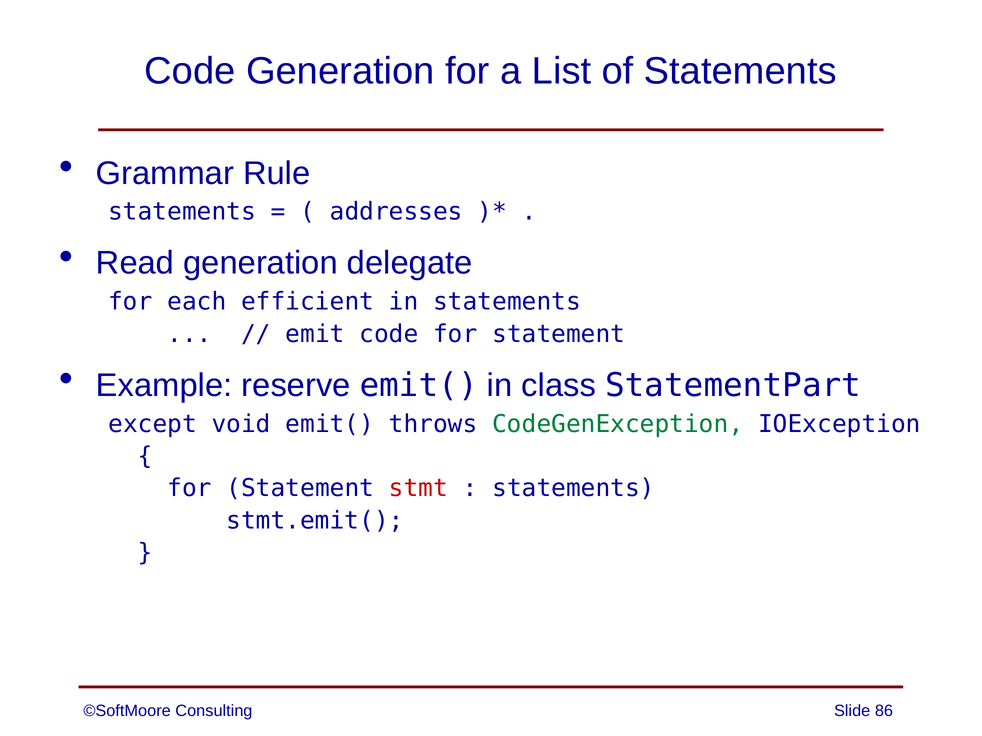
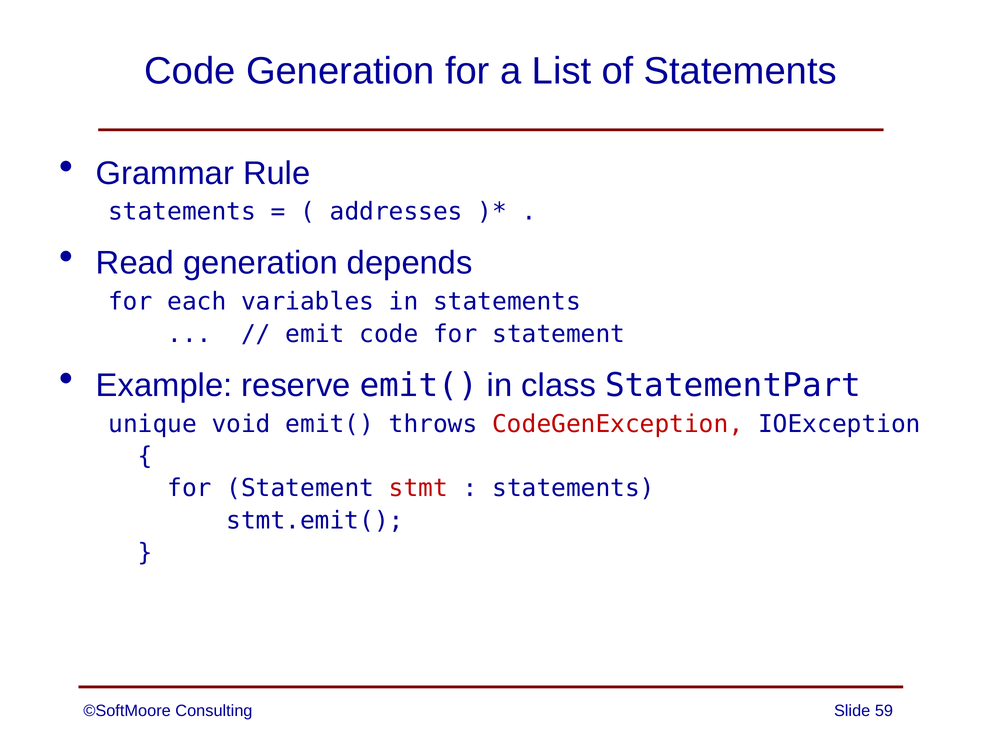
delegate: delegate -> depends
efficient: efficient -> variables
except: except -> unique
CodeGenException colour: green -> red
86: 86 -> 59
